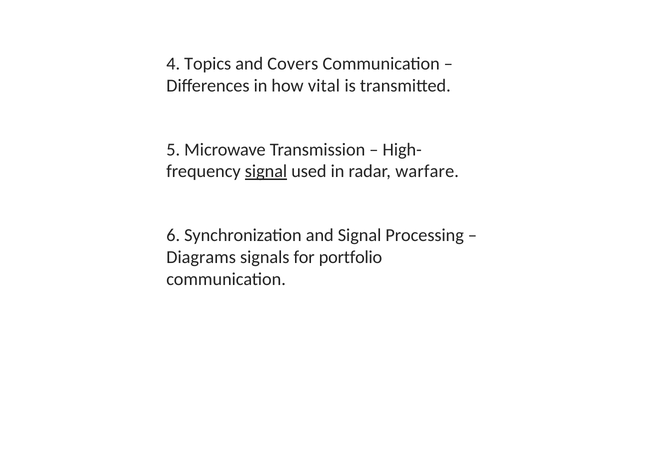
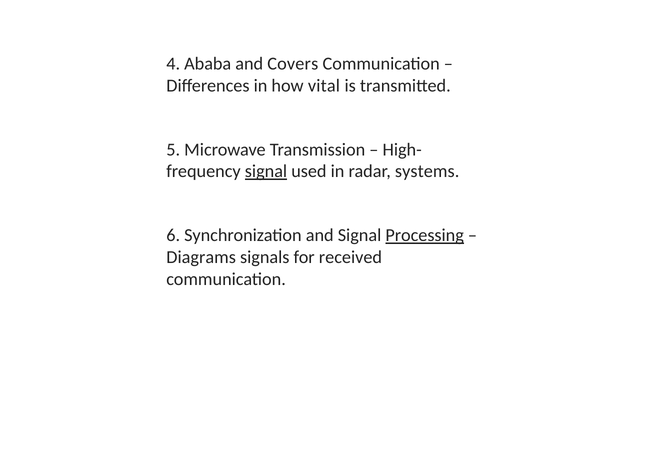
Topics: Topics -> Ababa
warfare: warfare -> systems
Processing underline: none -> present
portfolio: portfolio -> received
